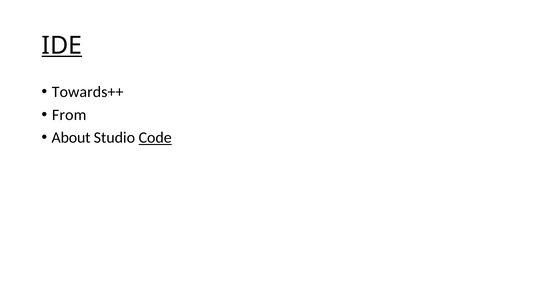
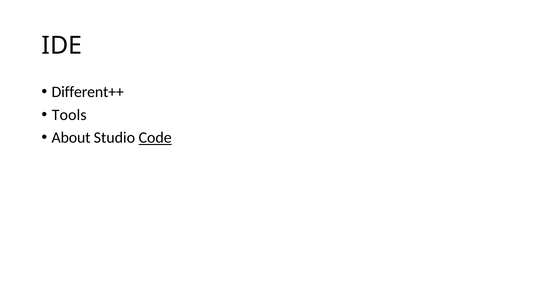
IDE underline: present -> none
Towards++: Towards++ -> Different++
From: From -> Tools
